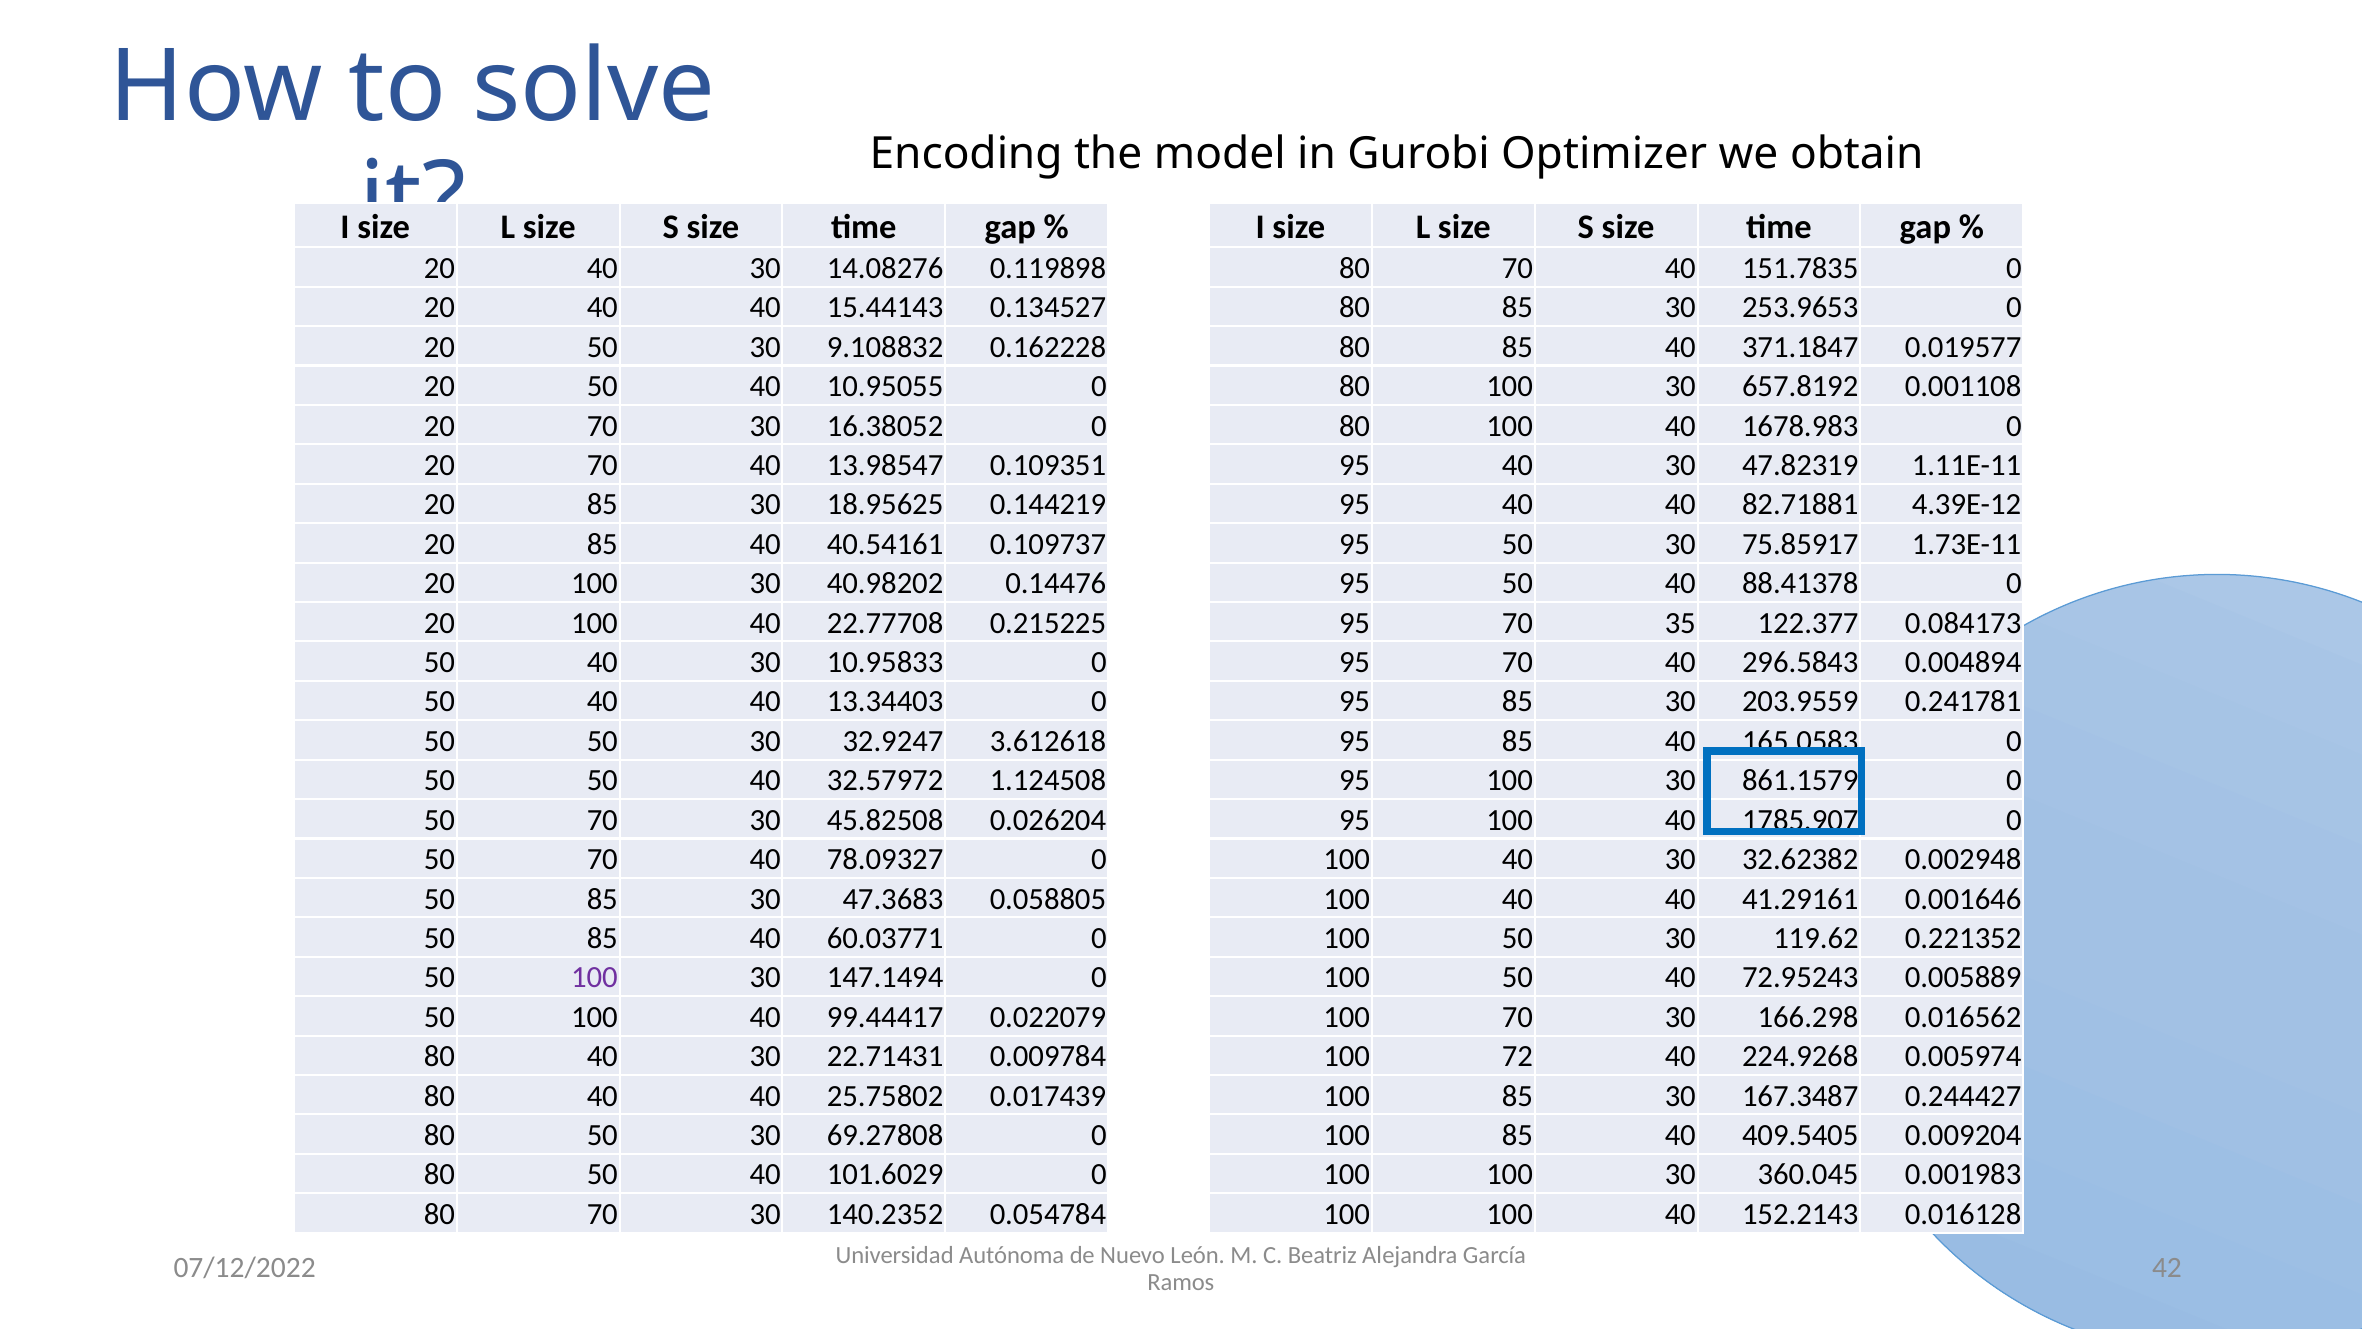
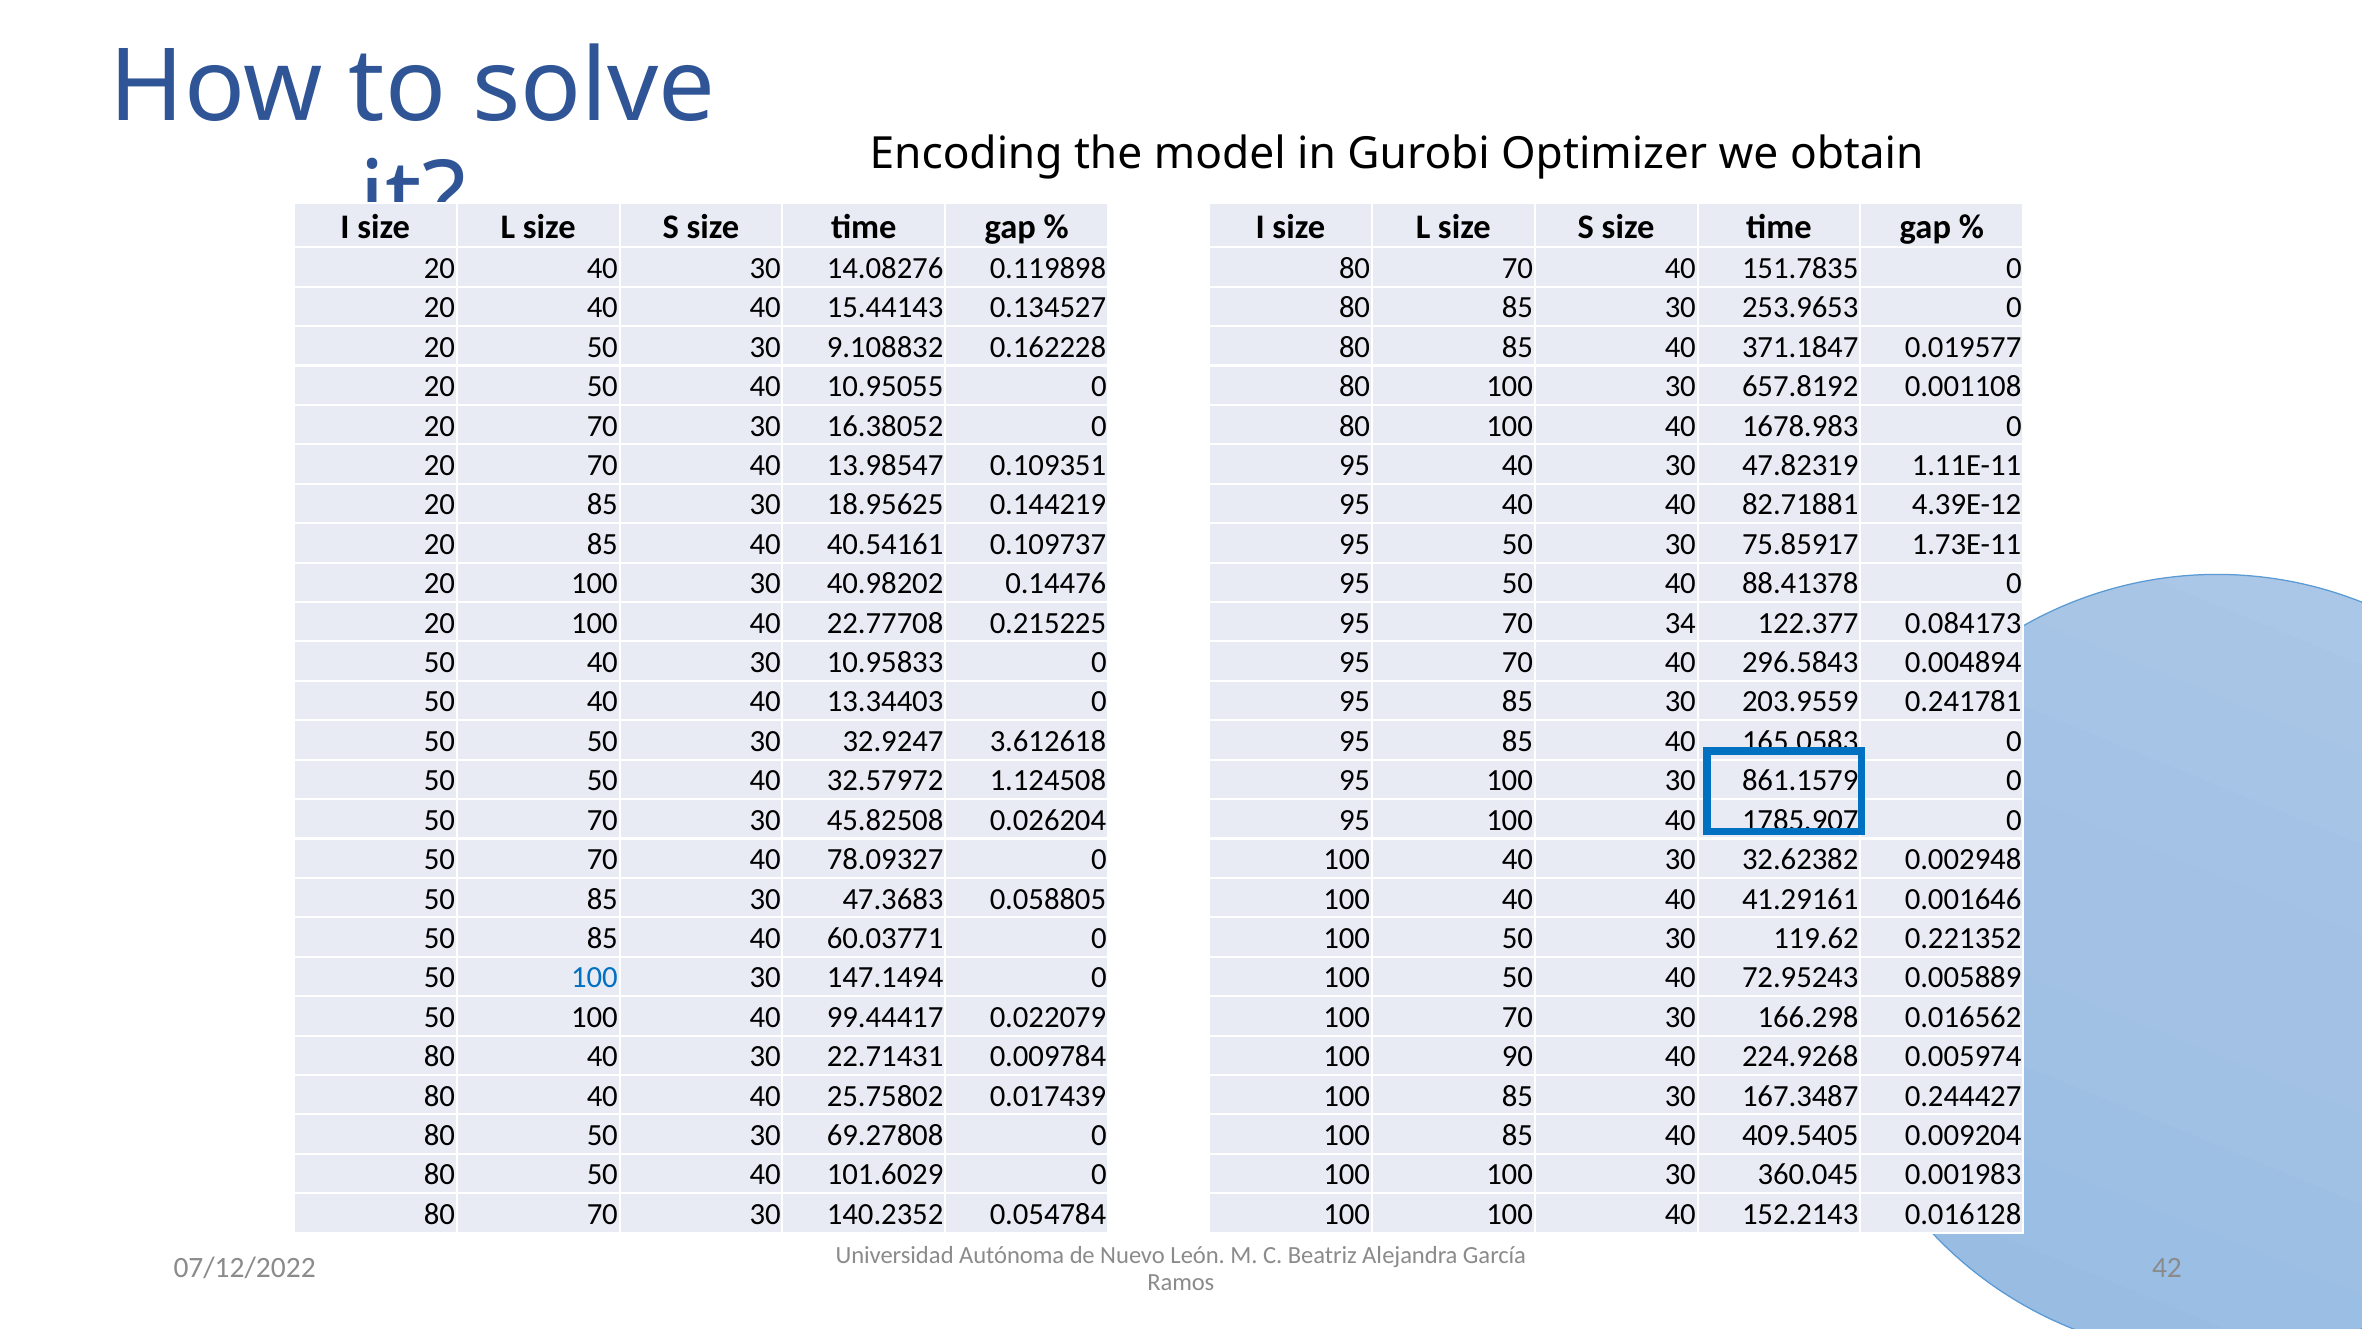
35: 35 -> 34
100 at (595, 977) colour: purple -> blue
72: 72 -> 90
